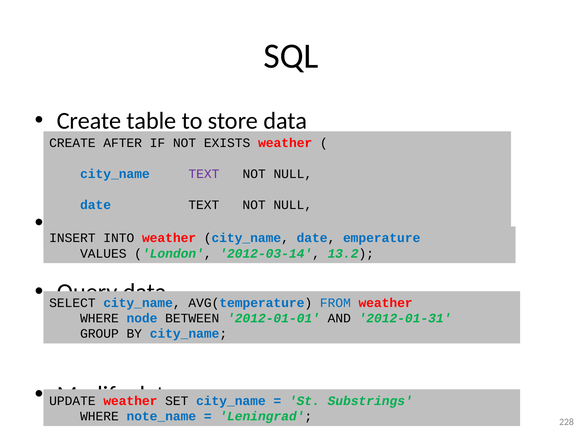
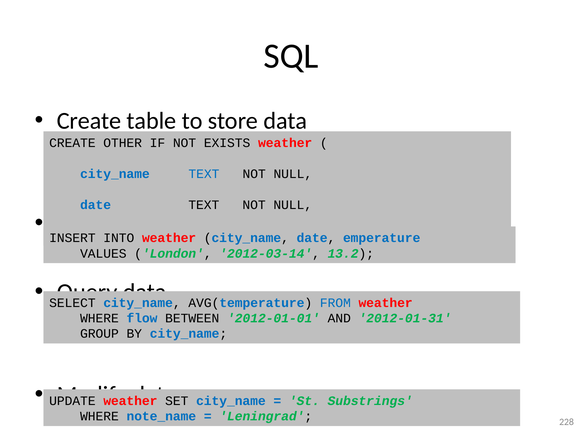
AFTER: AFTER -> OTHER
TEXT at (204, 174) colour: purple -> blue
node: node -> flow
